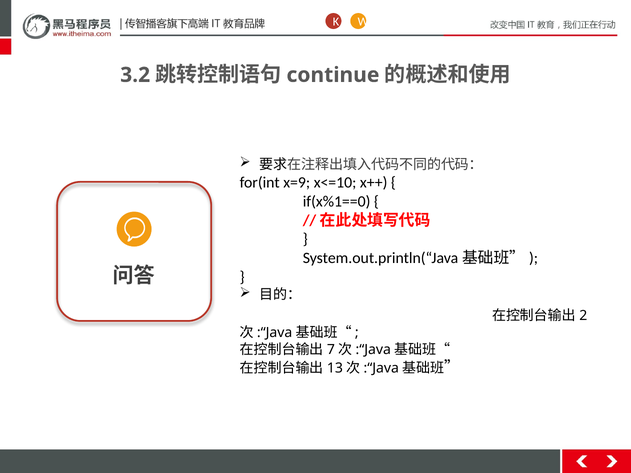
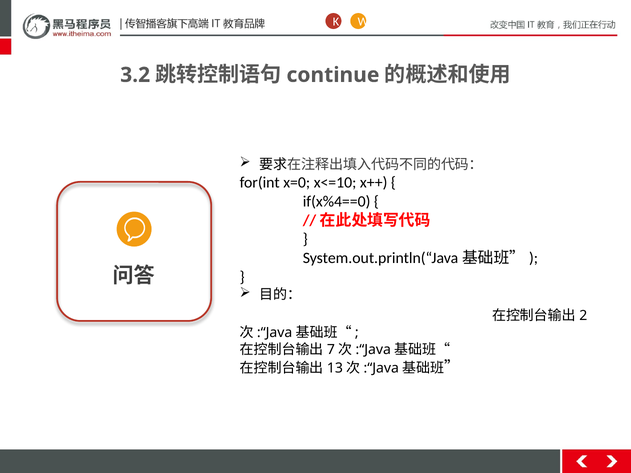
x=9: x=9 -> x=0
if(x%1==0: if(x%1==0 -> if(x%4==0
